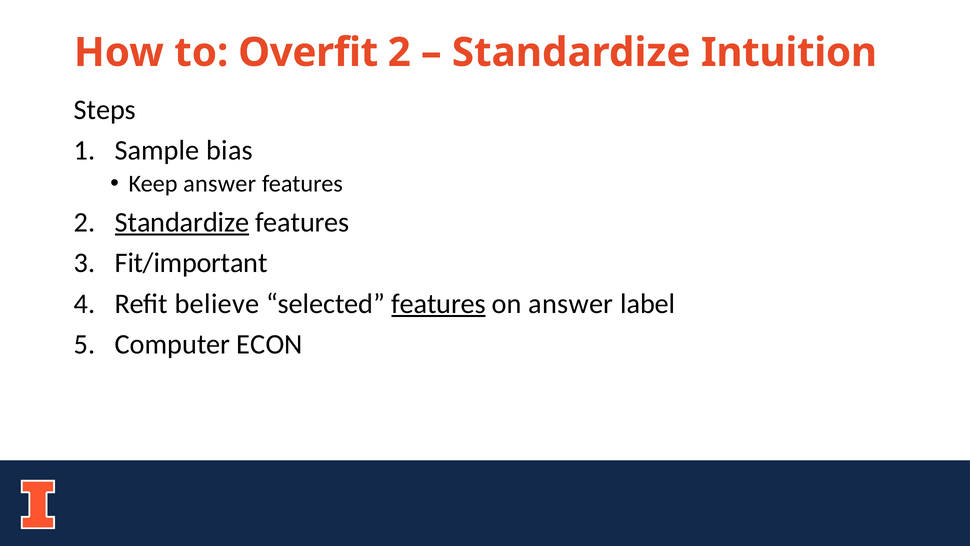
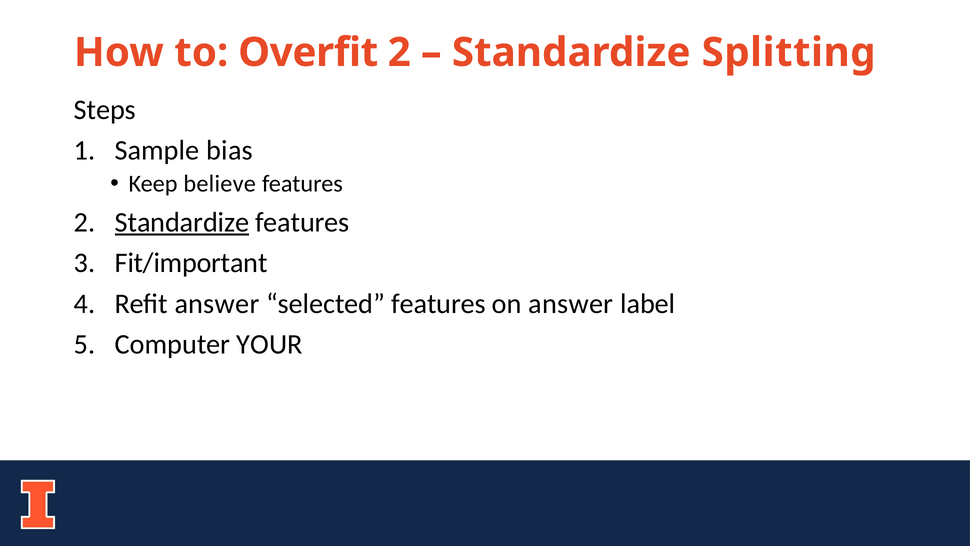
Intuition: Intuition -> Splitting
Keep answer: answer -> believe
Refit believe: believe -> answer
features at (439, 304) underline: present -> none
ECON: ECON -> YOUR
